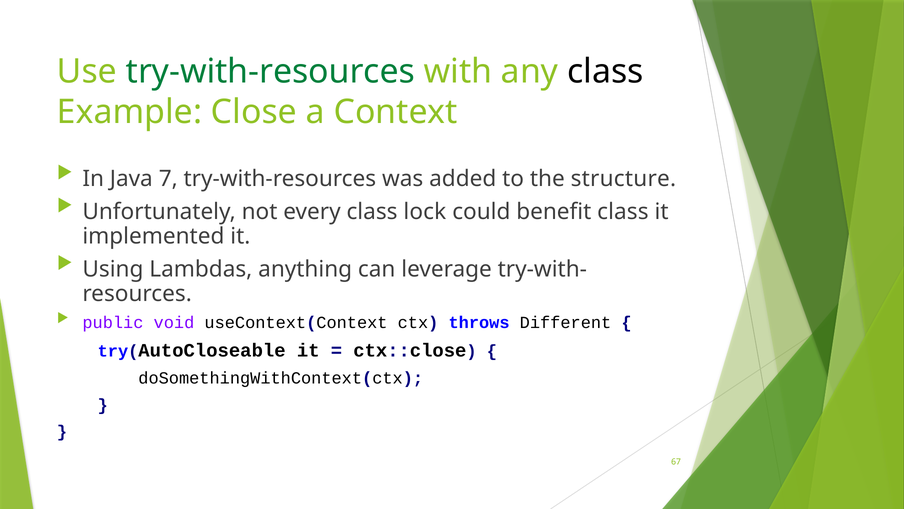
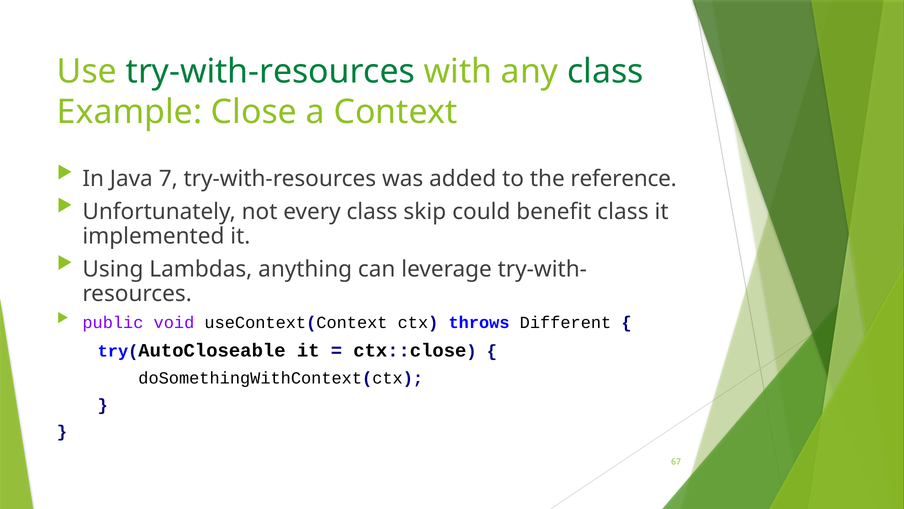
class at (605, 71) colour: black -> green
structure: structure -> reference
lock: lock -> skip
